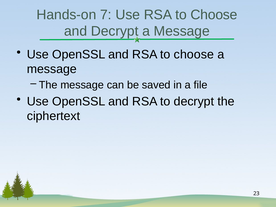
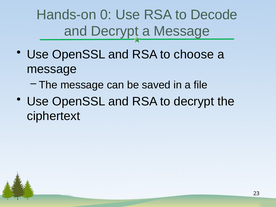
7: 7 -> 0
Use RSA to Choose: Choose -> Decode
